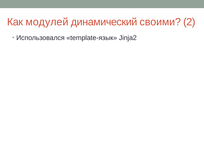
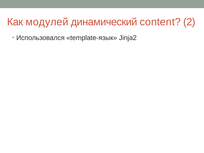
своими: своими -> content
